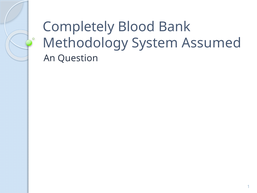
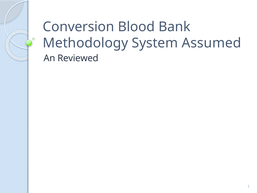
Completely: Completely -> Conversion
Question: Question -> Reviewed
